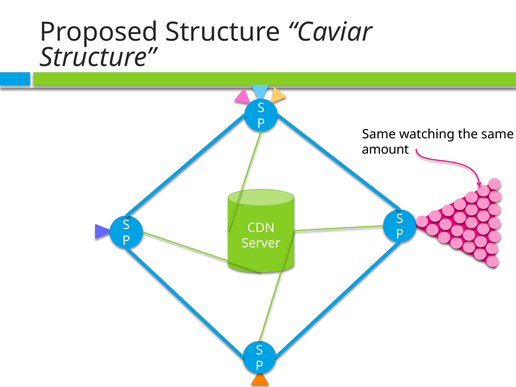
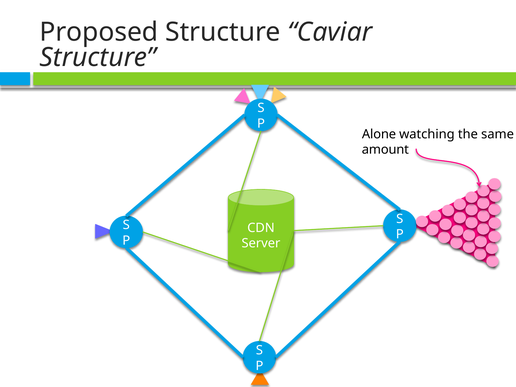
Same at (379, 134): Same -> Alone
